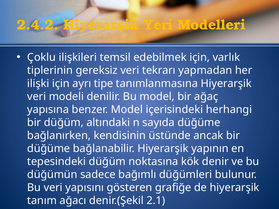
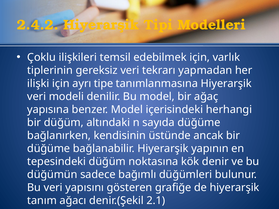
Yeri: Yeri -> Tipi
